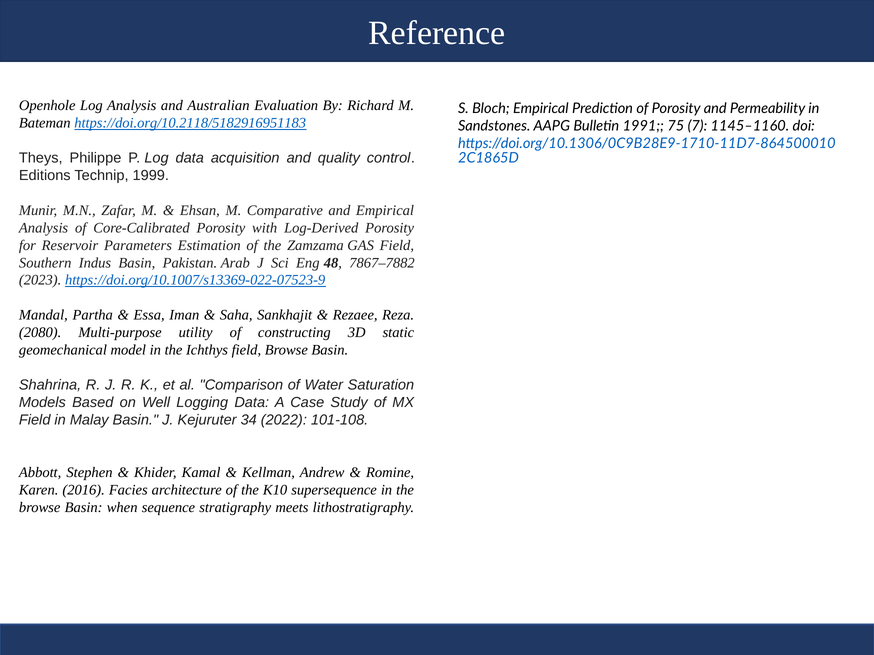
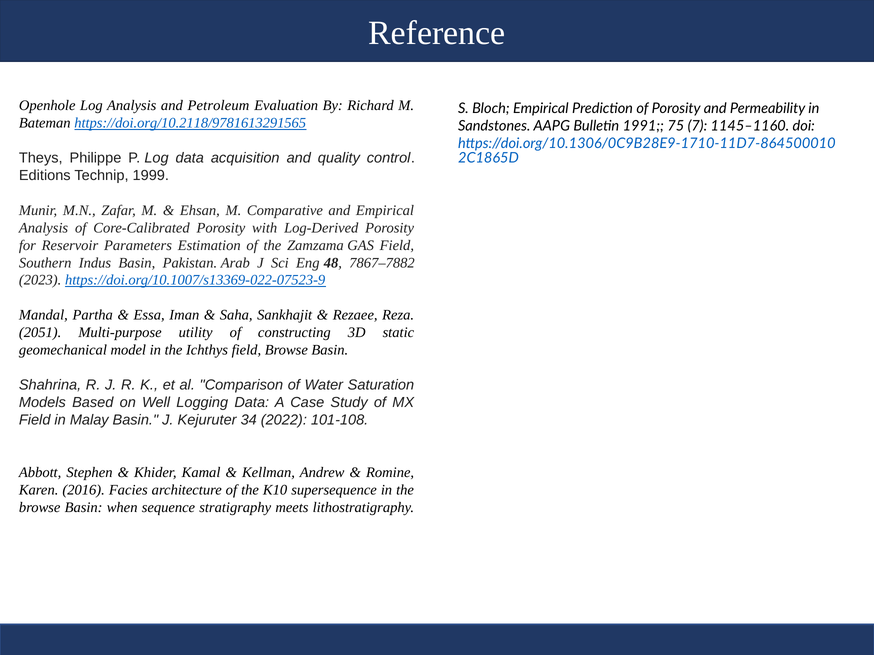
Australian: Australian -> Petroleum
https://doi.org/10.2118/5182916951183: https://doi.org/10.2118/5182916951183 -> https://doi.org/10.2118/9781613291565
2080: 2080 -> 2051
